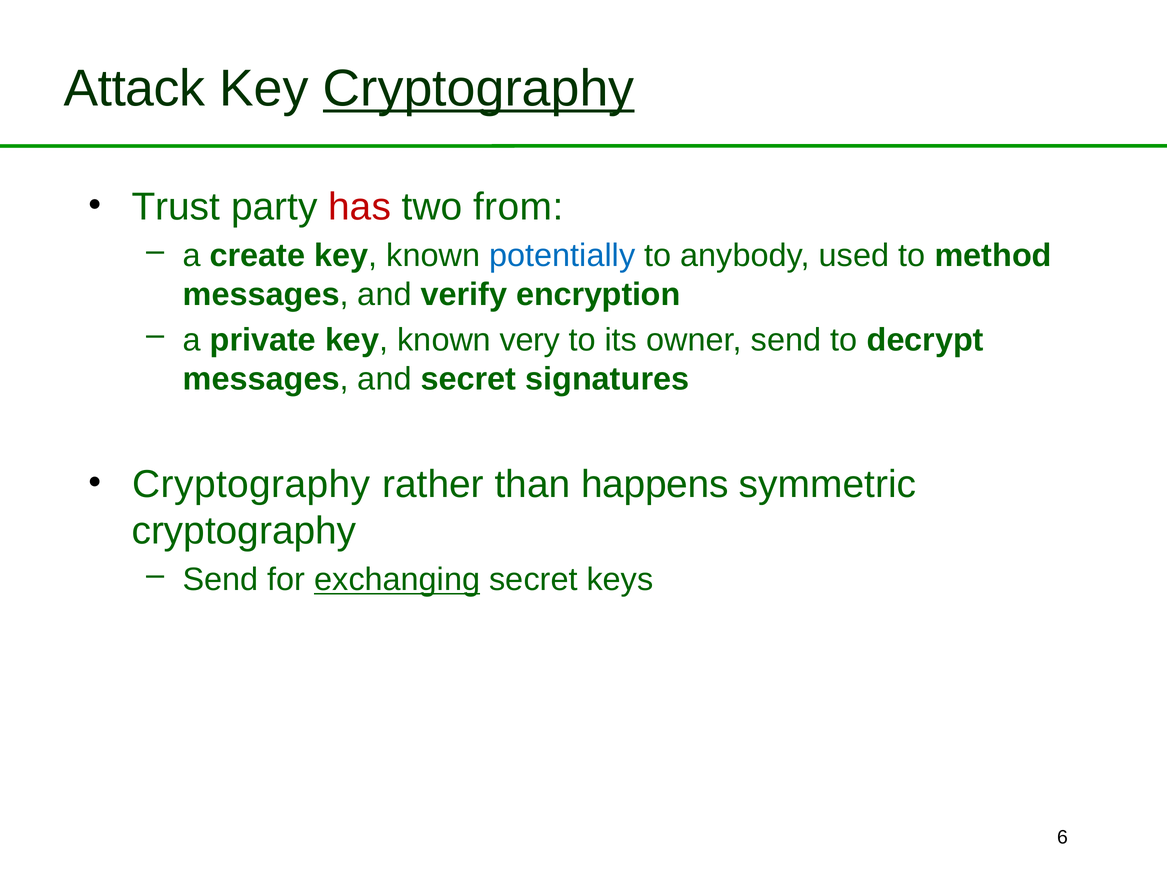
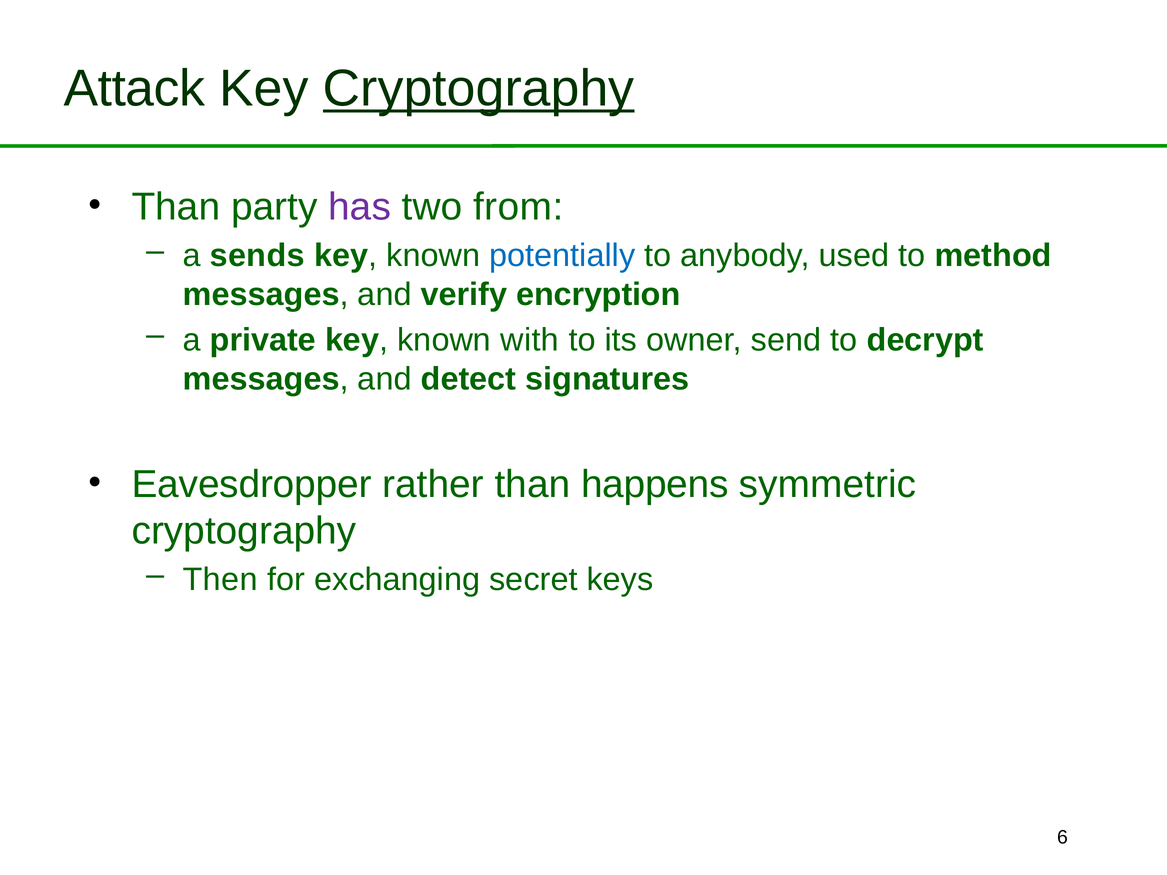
Trust at (176, 207): Trust -> Than
has colour: red -> purple
create: create -> sends
very: very -> with
and secret: secret -> detect
Cryptography at (251, 484): Cryptography -> Eavesdropper
Send at (220, 580): Send -> Then
exchanging underline: present -> none
